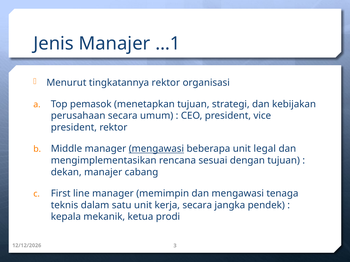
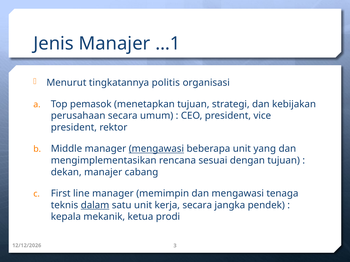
tingkatannya rektor: rektor -> politis
legal: legal -> yang
dalam underline: none -> present
